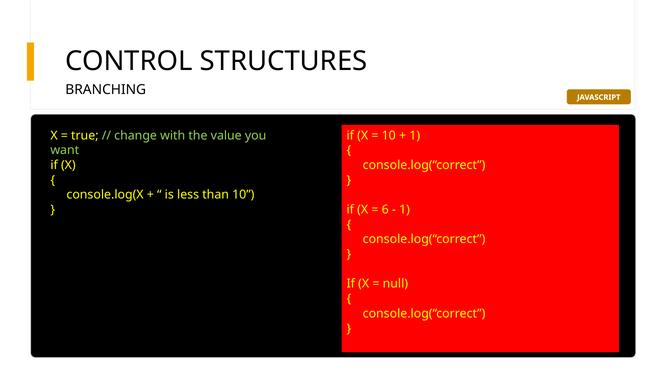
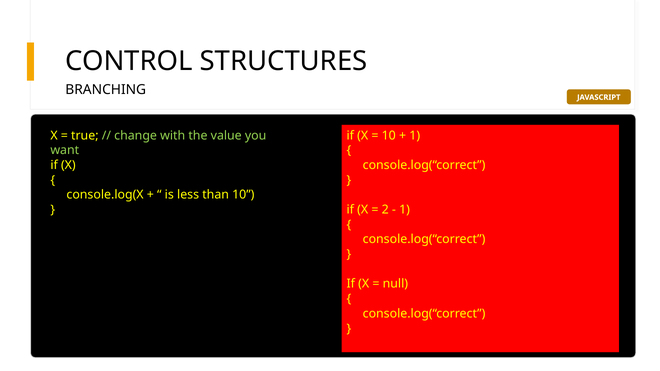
6: 6 -> 2
